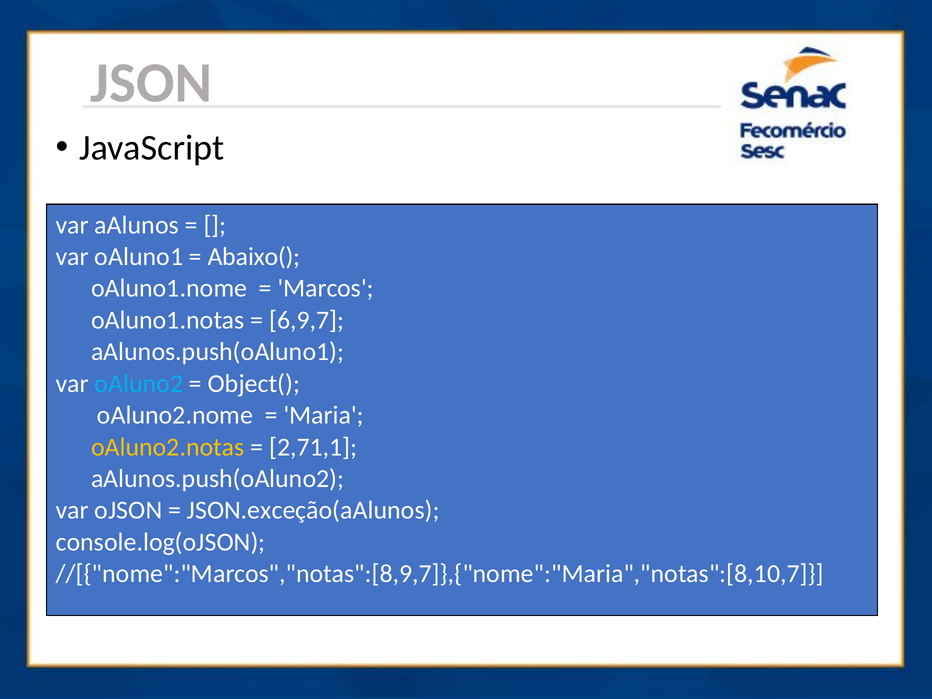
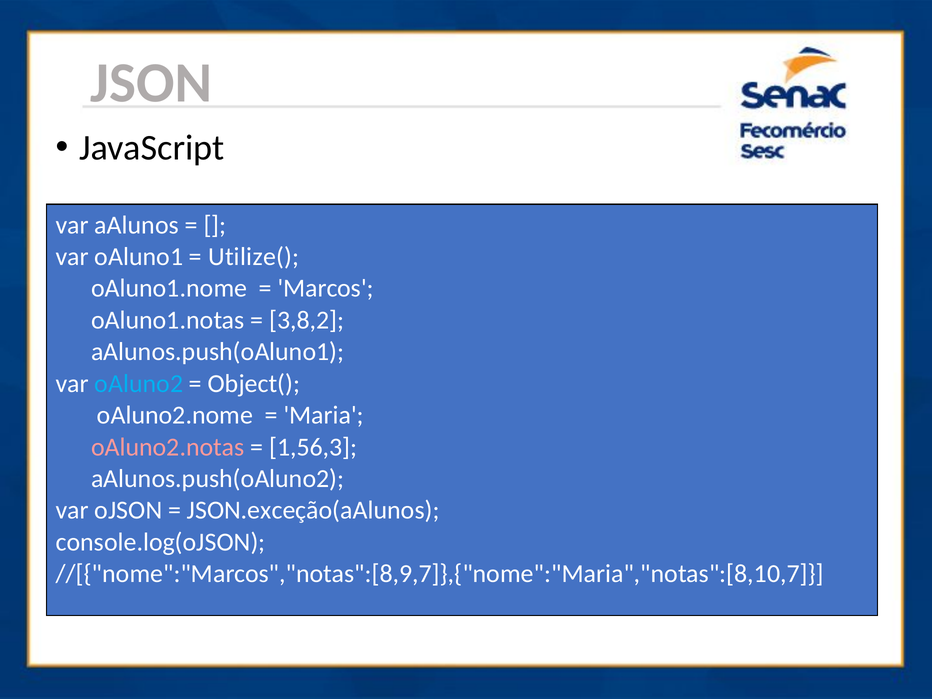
Abaixo(: Abaixo( -> Utilize(
6,9,7: 6,9,7 -> 3,8,2
oAluno2.notas colour: yellow -> pink
2,71,1: 2,71,1 -> 1,56,3
